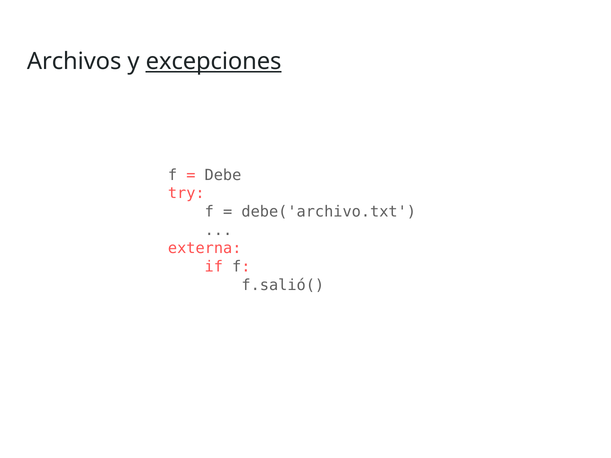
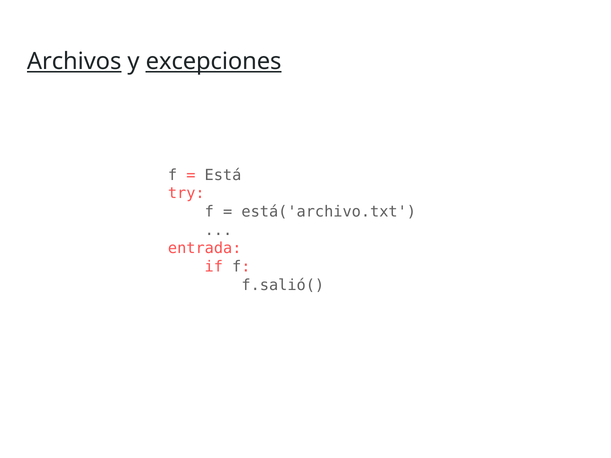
Archivos underline: none -> present
Debe: Debe -> Está
debe('archivo.txt: debe('archivo.txt -> está('archivo.txt
externa: externa -> entrada
